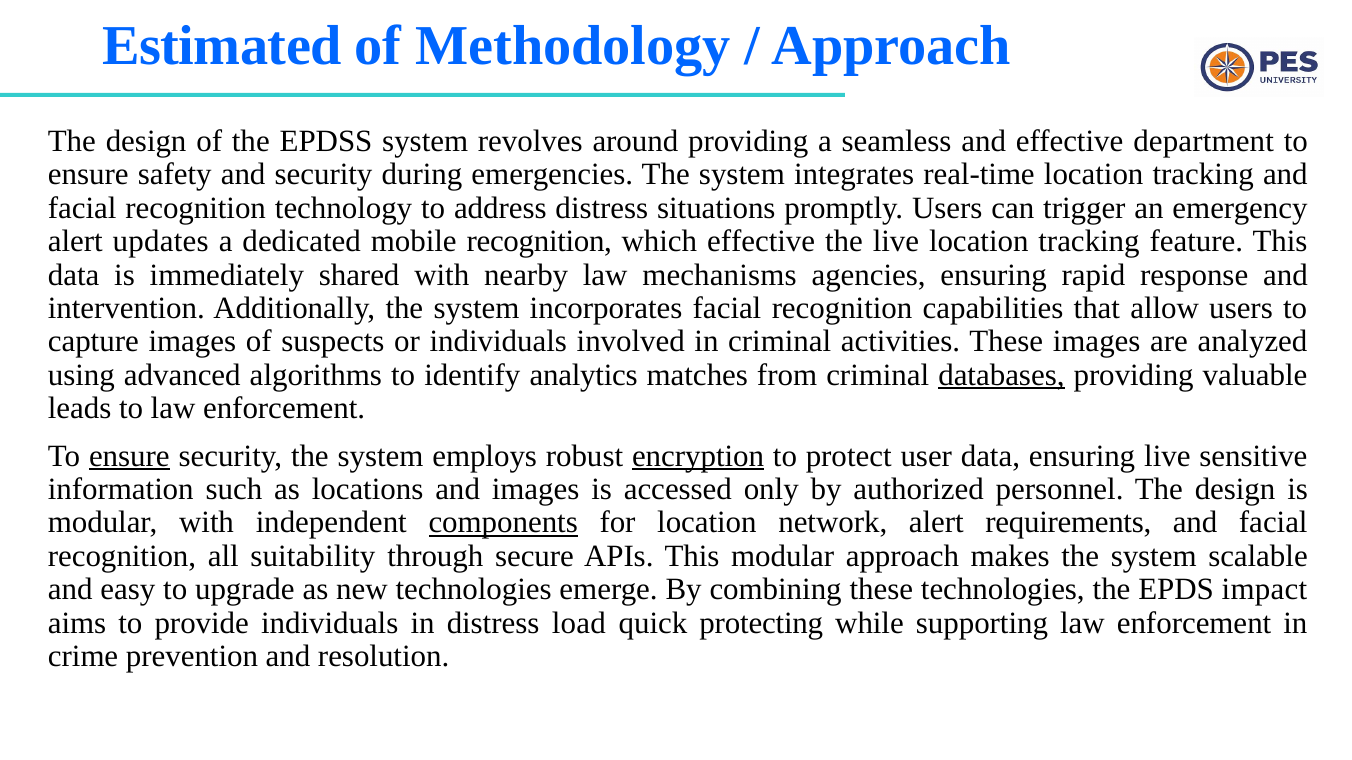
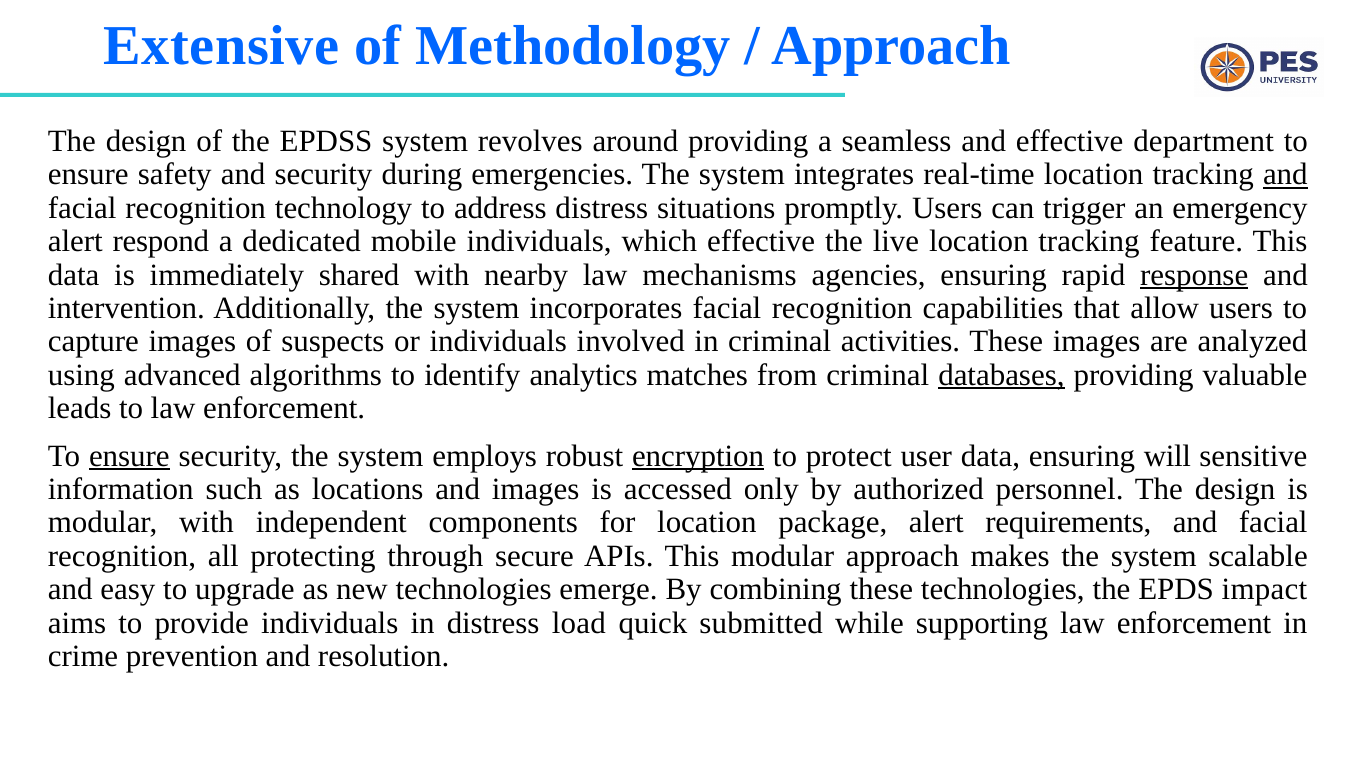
Estimated: Estimated -> Extensive
and at (1285, 175) underline: none -> present
updates: updates -> respond
mobile recognition: recognition -> individuals
response underline: none -> present
ensuring live: live -> will
components underline: present -> none
network: network -> package
suitability: suitability -> protecting
protecting: protecting -> submitted
